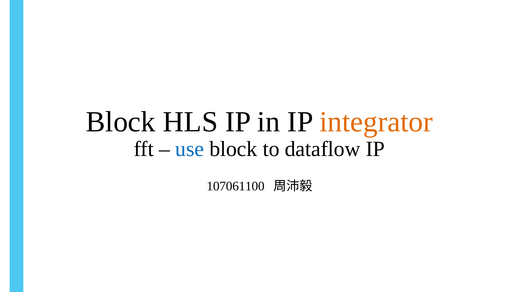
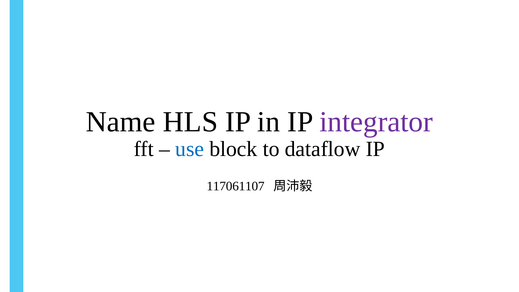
Block at (121, 122): Block -> Name
integrator colour: orange -> purple
107061100: 107061100 -> 117061107
